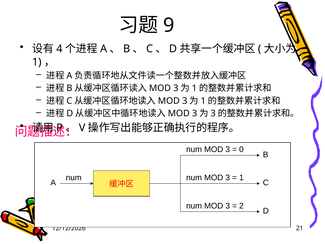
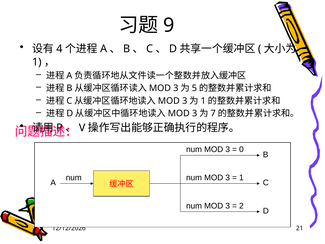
1 at (194, 88): 1 -> 5
3 at (213, 113): 3 -> 7
